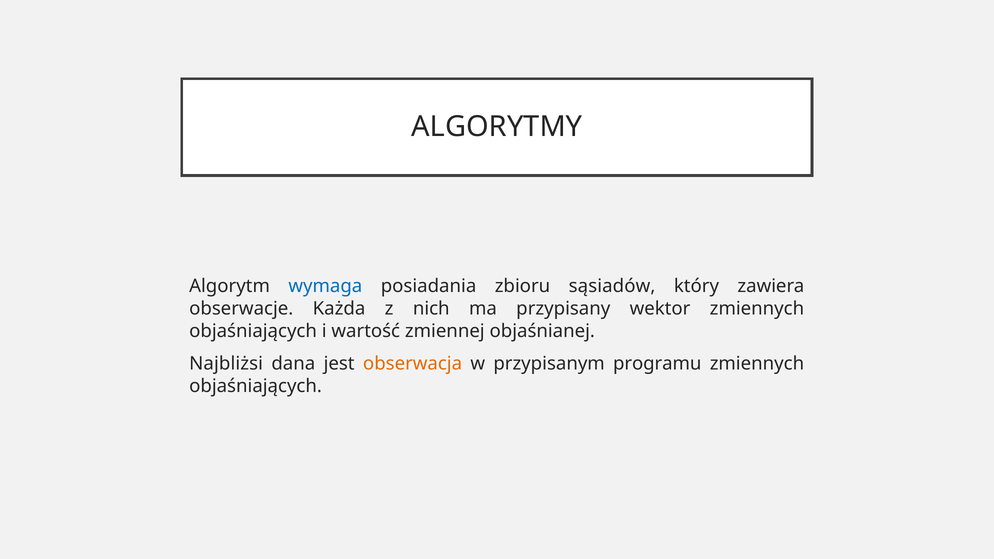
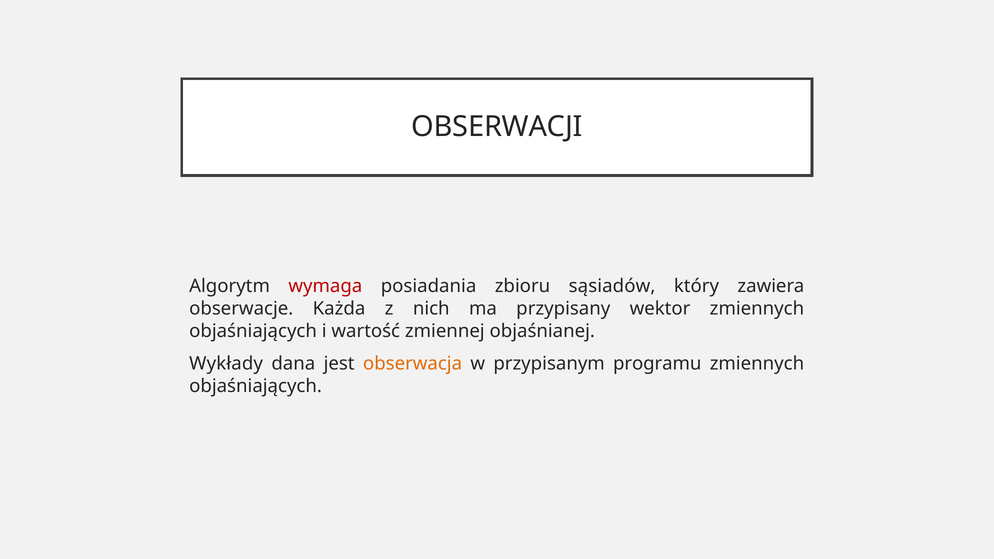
ALGORYTMY: ALGORYTMY -> OBSERWACJI
wymaga colour: blue -> red
Najbliżsi: Najbliżsi -> Wykłady
